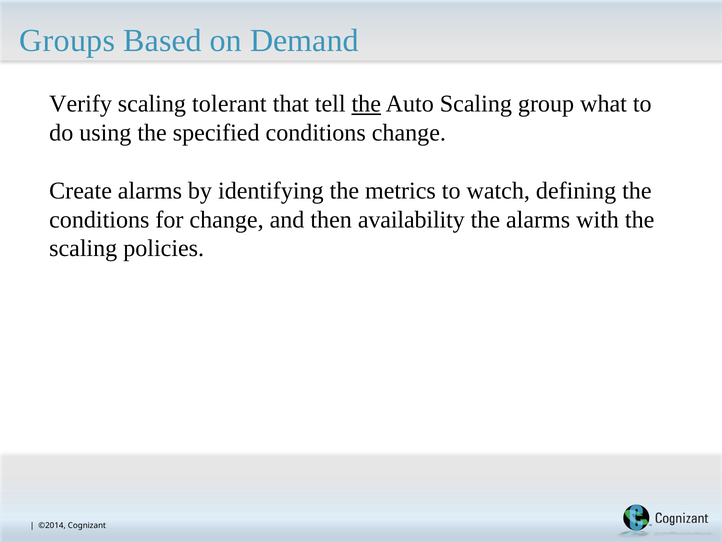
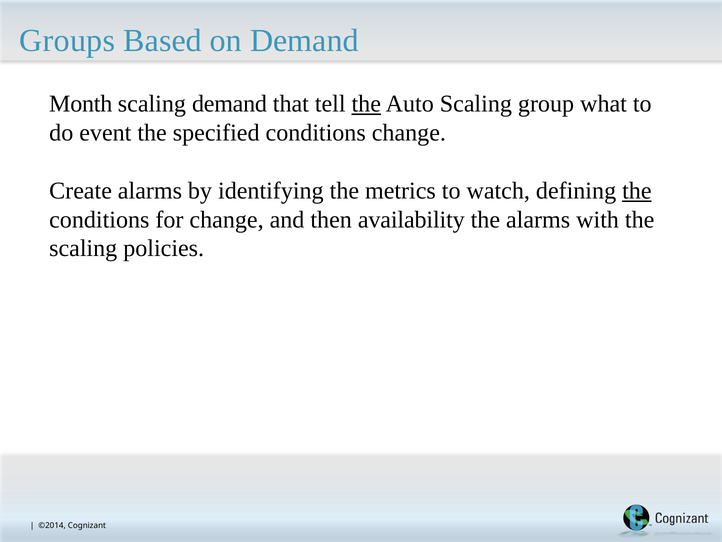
Verify: Verify -> Month
scaling tolerant: tolerant -> demand
using: using -> event
the at (637, 191) underline: none -> present
